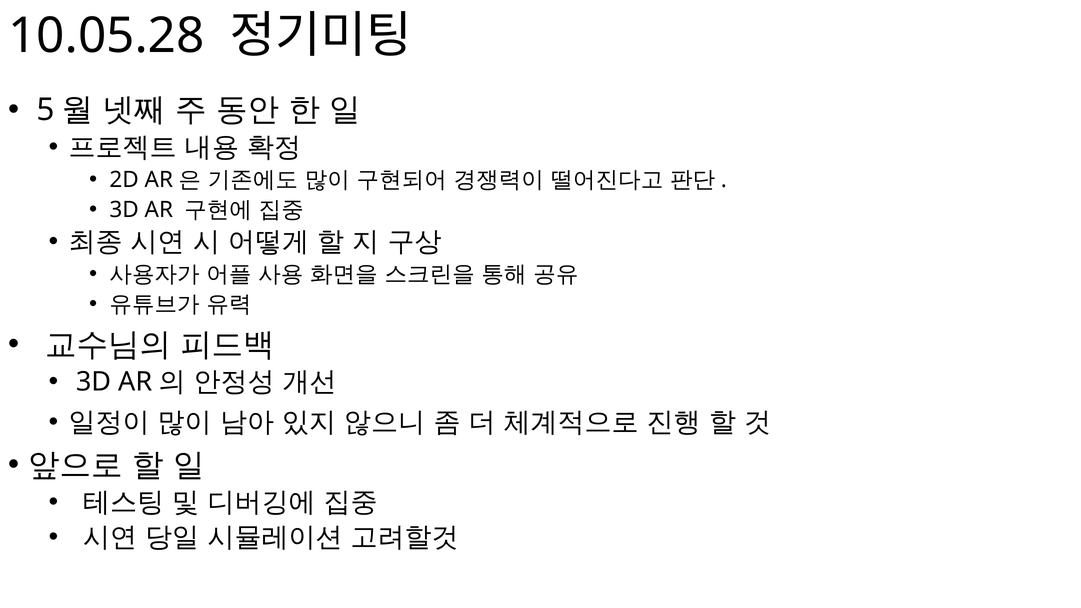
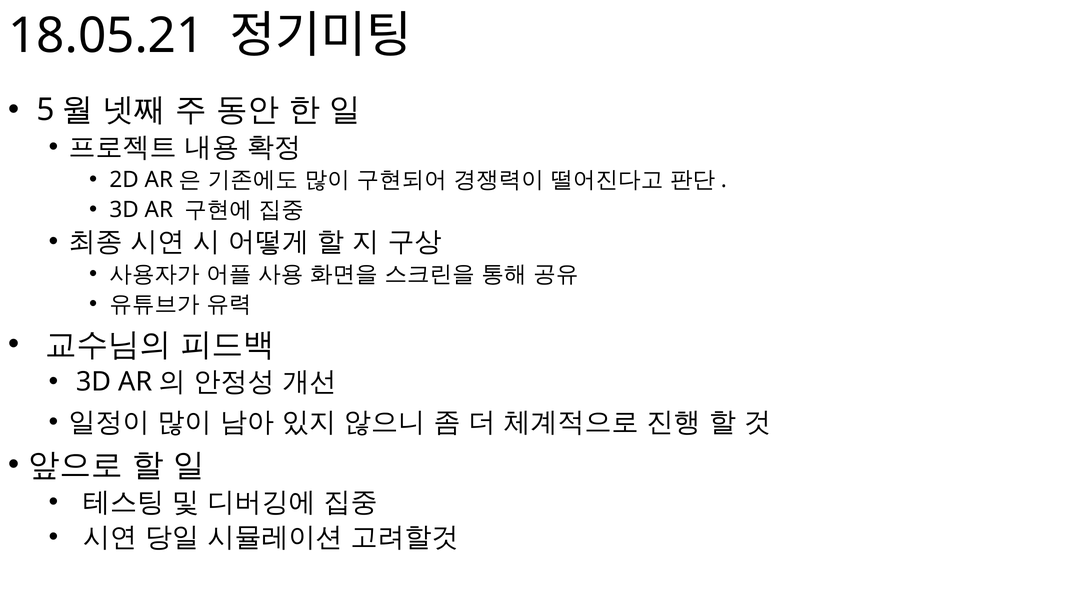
10.05.28: 10.05.28 -> 18.05.21
